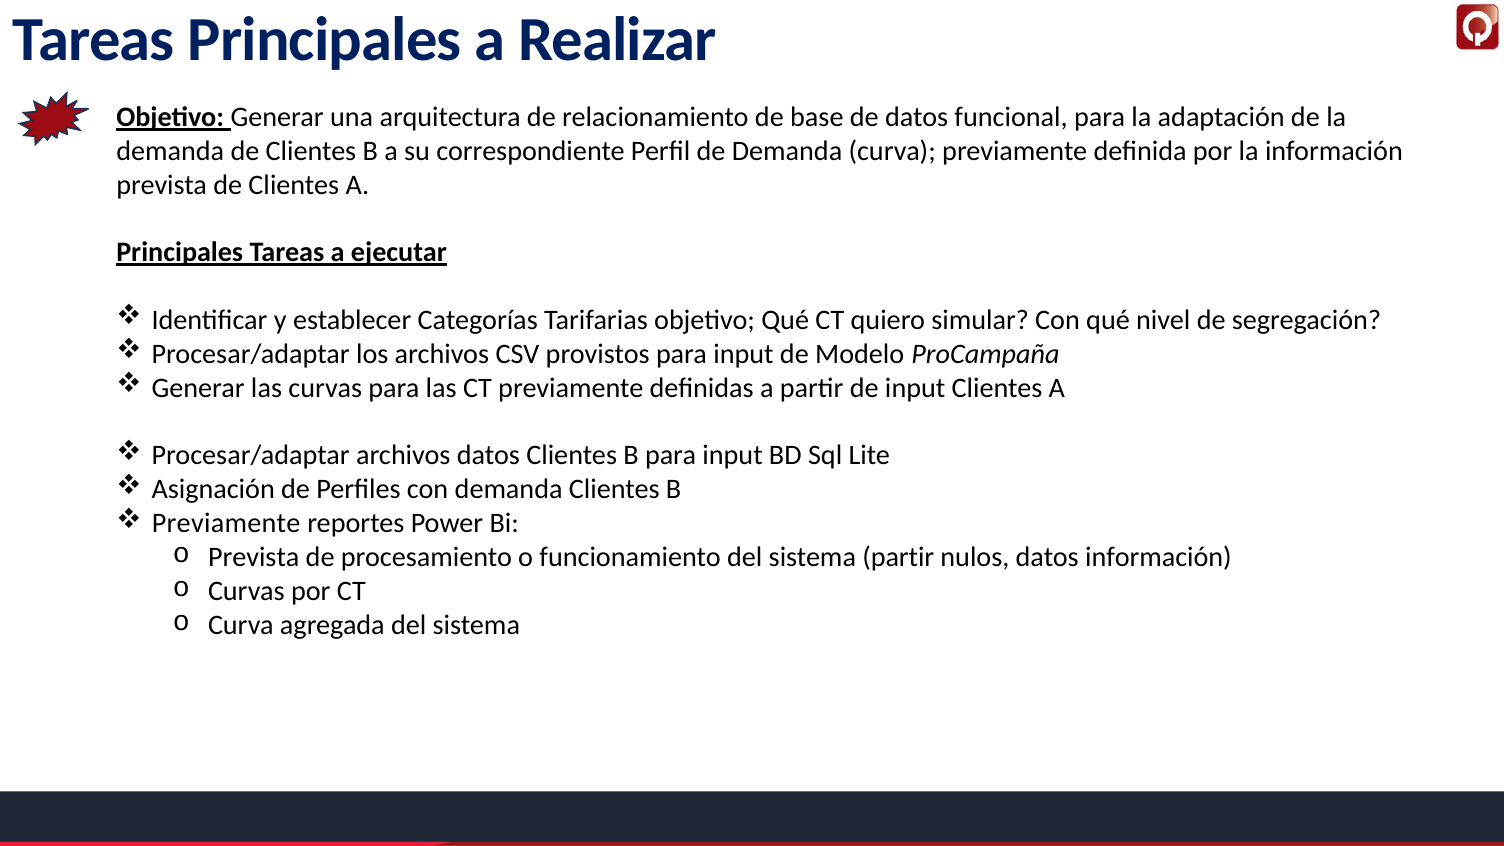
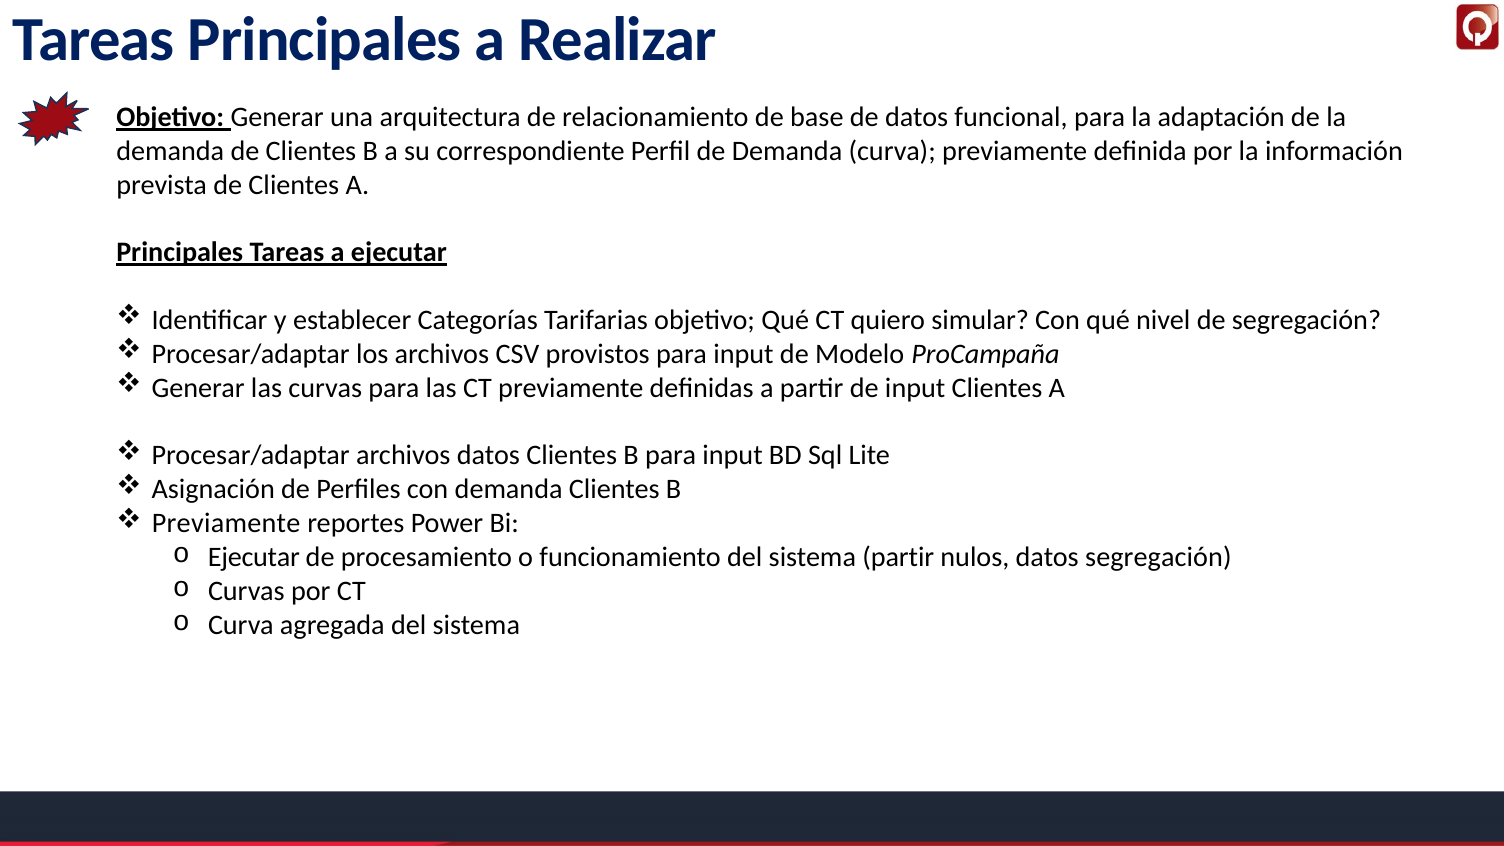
o Prevista: Prevista -> Ejecutar
datos información: información -> segregación
